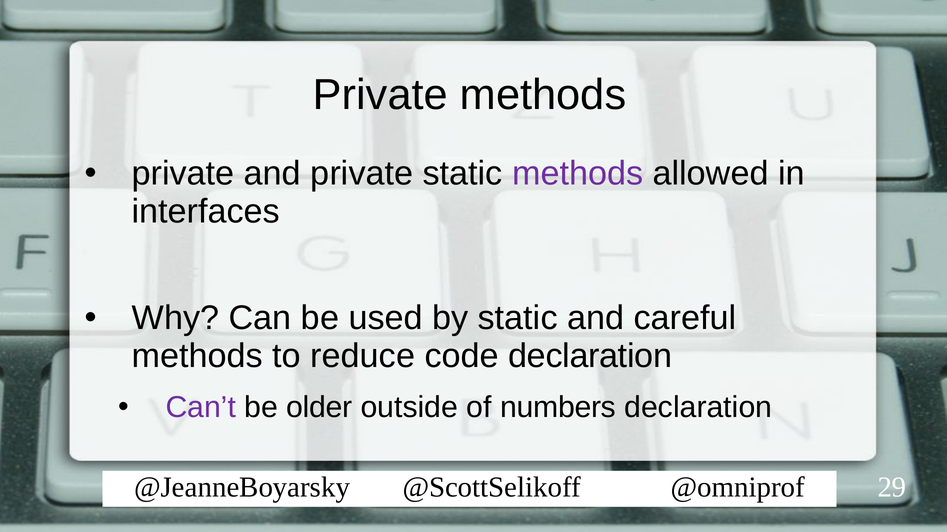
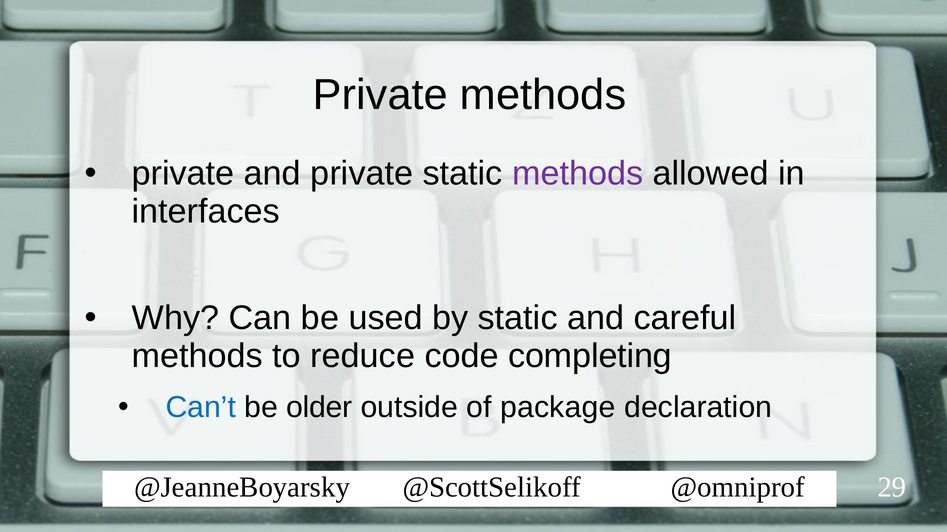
code declaration: declaration -> completing
Can’t colour: purple -> blue
numbers: numbers -> package
